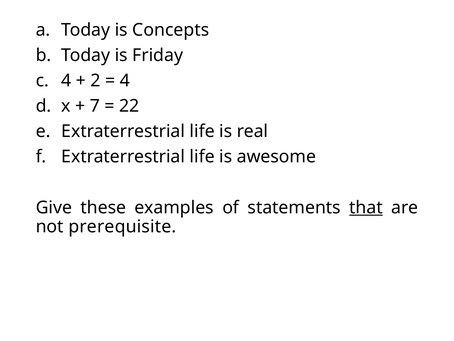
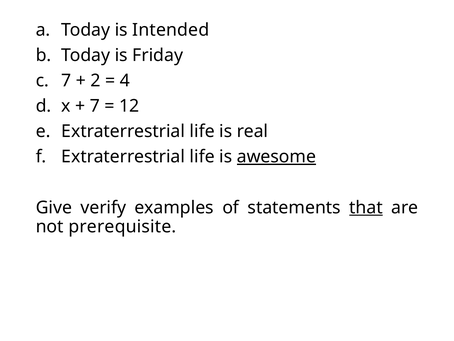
Concepts: Concepts -> Intended
4 at (66, 80): 4 -> 7
22: 22 -> 12
awesome underline: none -> present
these: these -> verify
